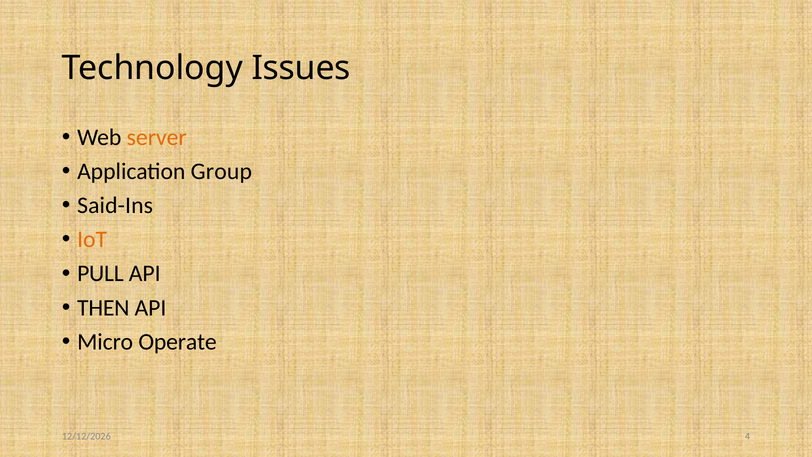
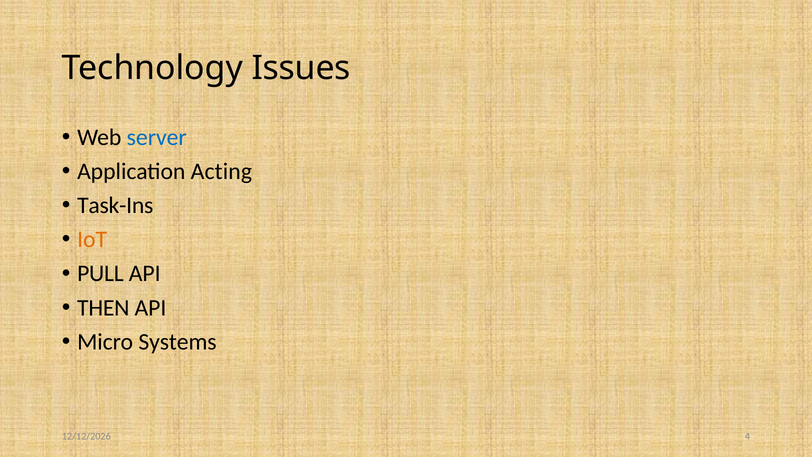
server colour: orange -> blue
Group: Group -> Acting
Said-Ins: Said-Ins -> Task-Ins
Operate: Operate -> Systems
